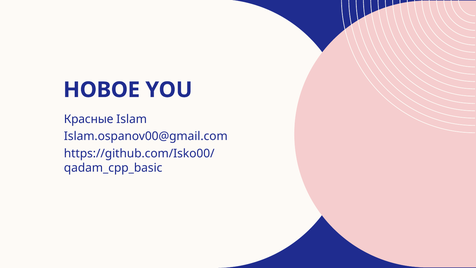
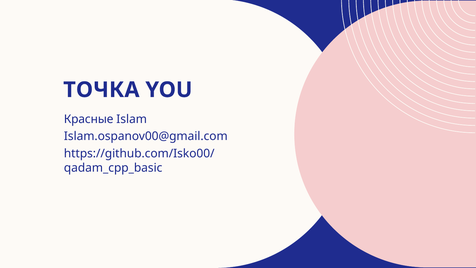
НОВОЕ: НОВОЕ -> ТОЧКА
